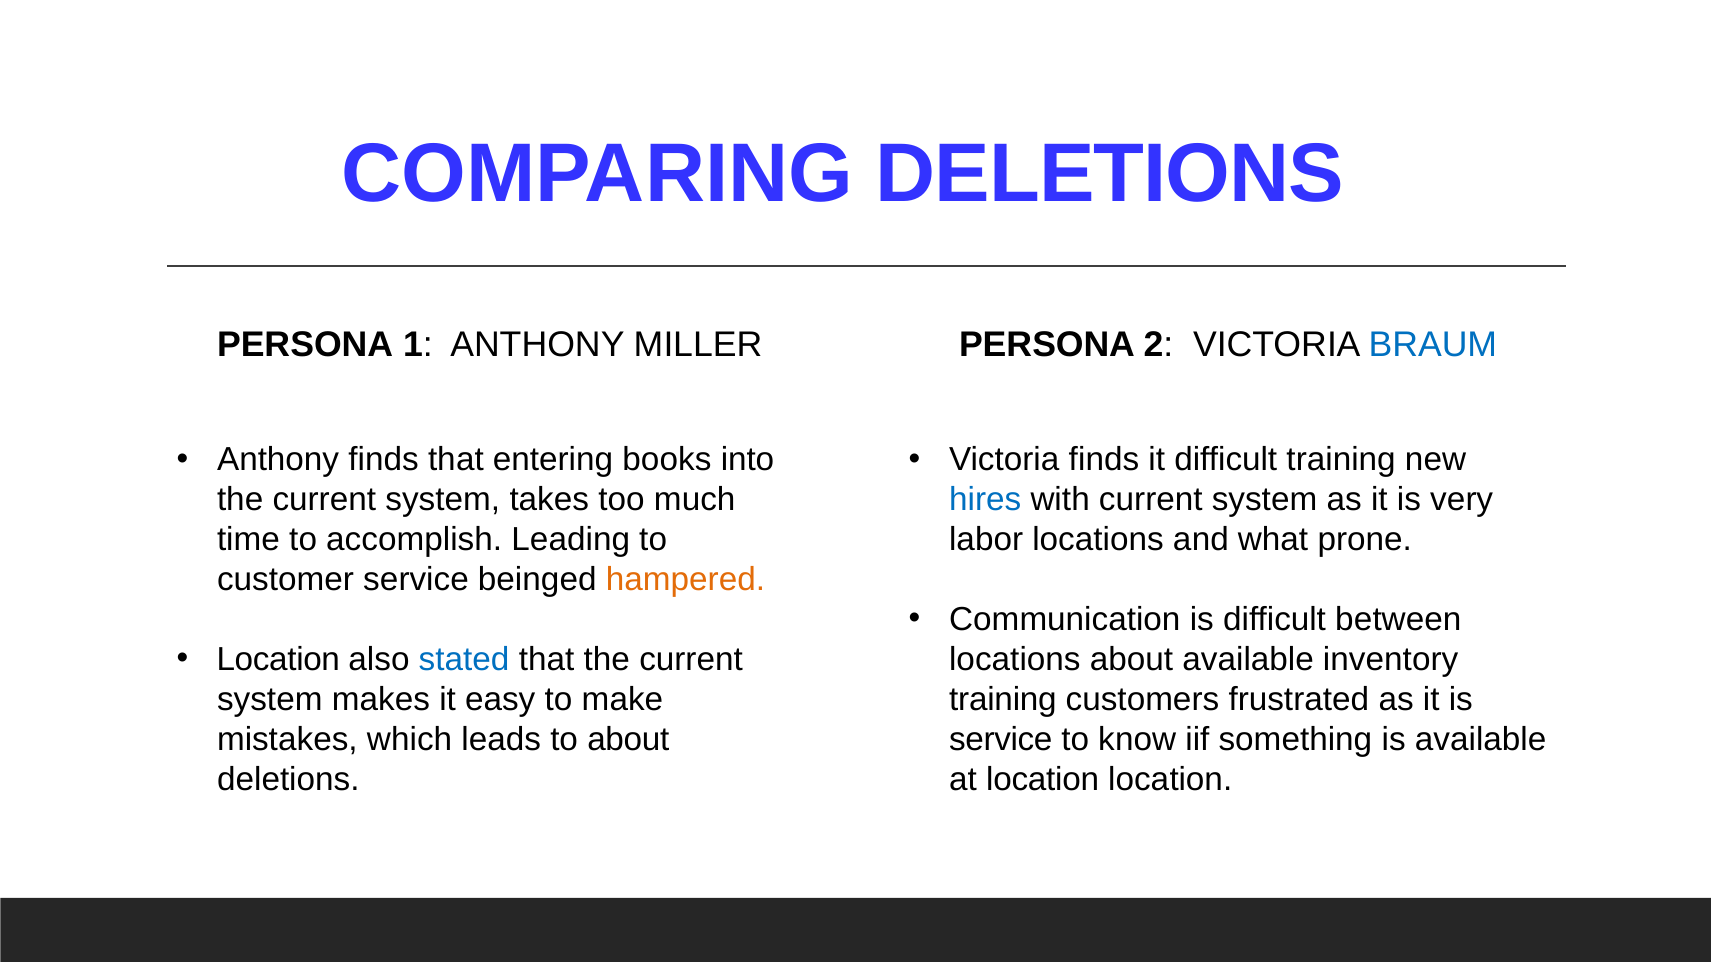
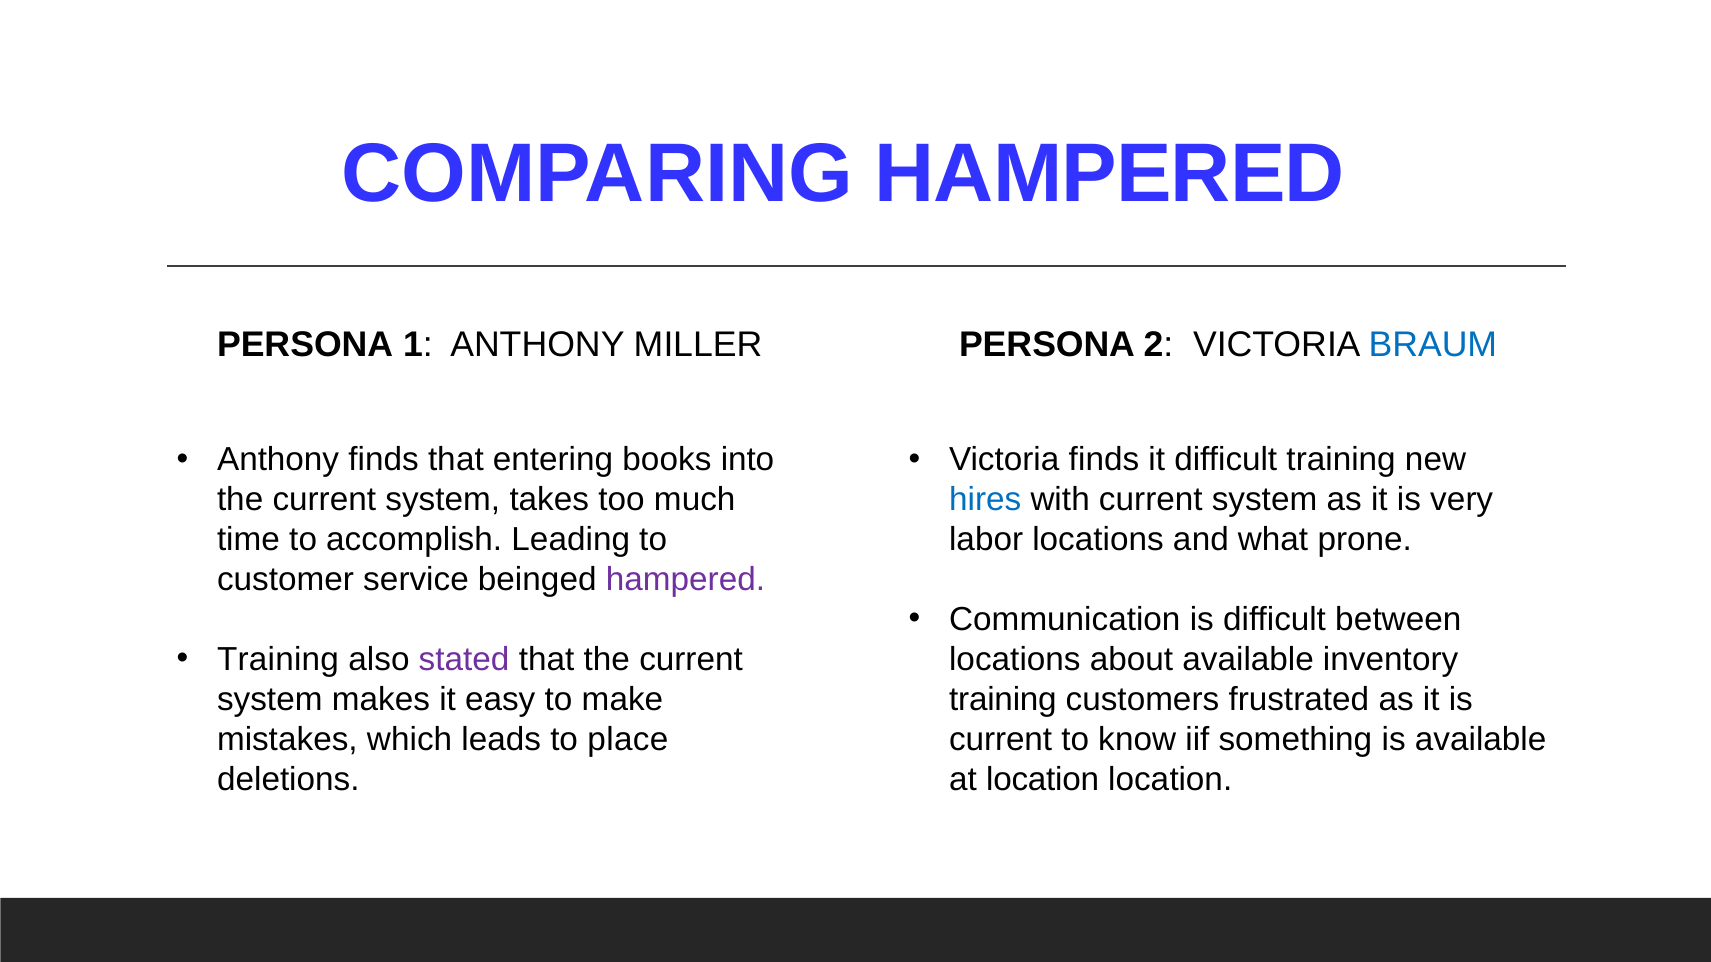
COMPARING DELETIONS: DELETIONS -> HAMPERED
hampered at (685, 580) colour: orange -> purple
Location at (278, 660): Location -> Training
stated colour: blue -> purple
to about: about -> place
service at (1001, 740): service -> current
